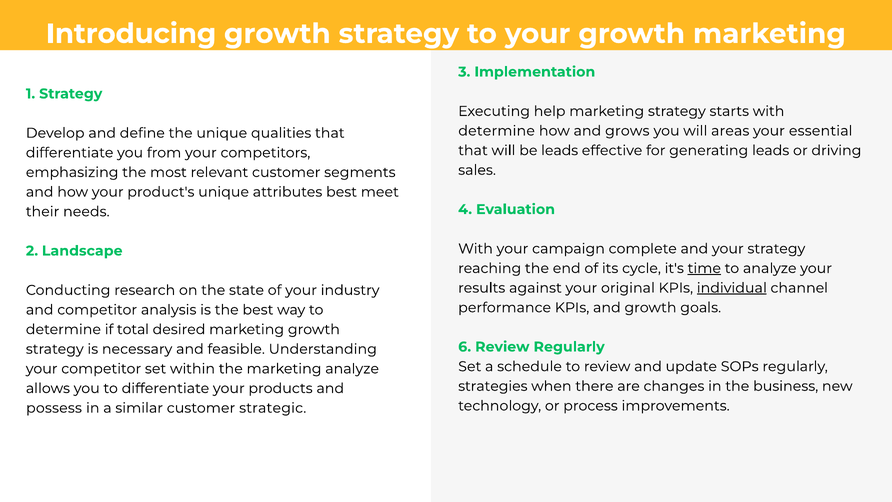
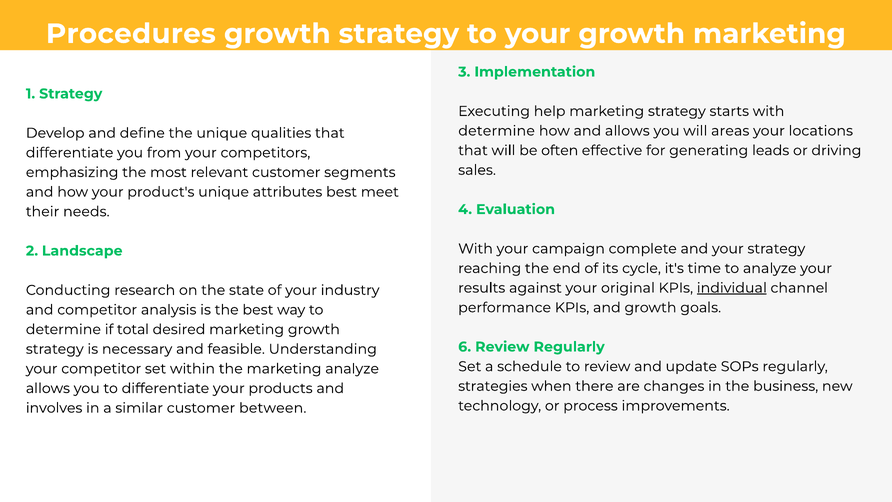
Introducing: Introducing -> Procedures
and grows: grows -> allows
essential: essential -> locations
be leads: leads -> often
time underline: present -> none
possess: possess -> involves
strategic: strategic -> between
